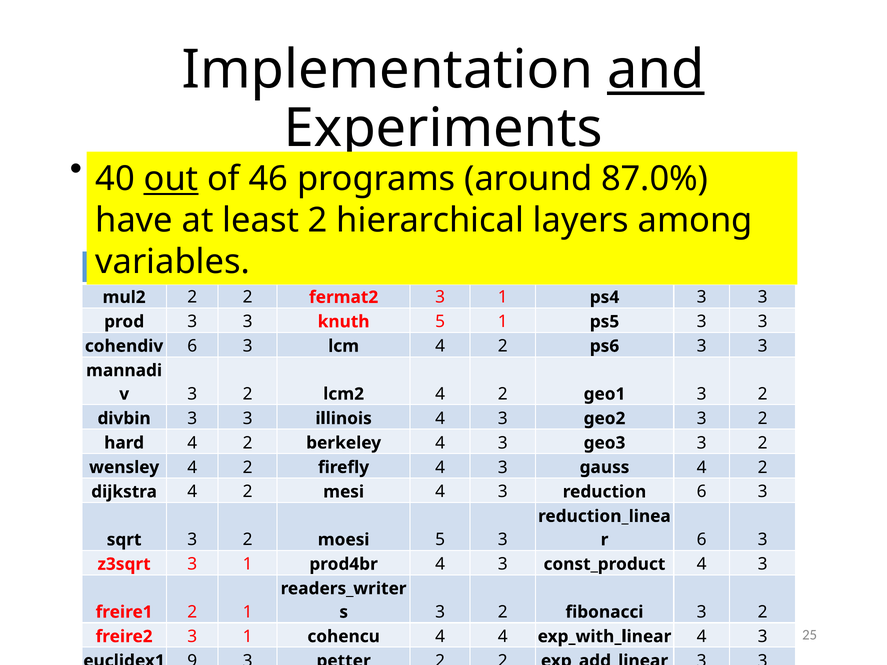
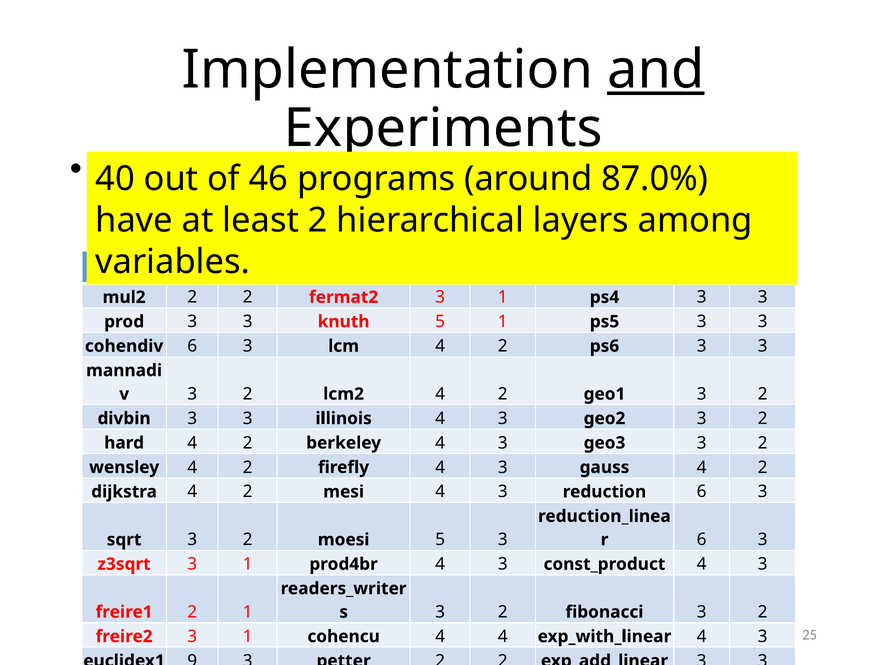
out underline: present -> none
